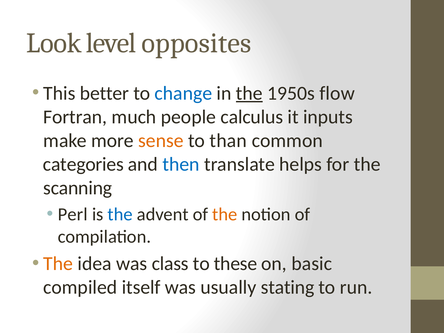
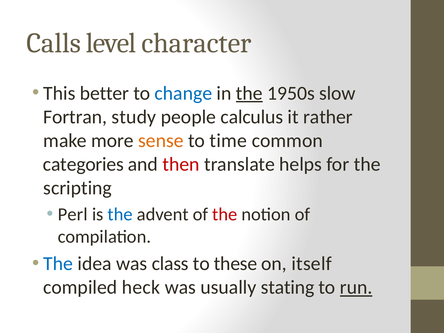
Look: Look -> Calls
opposites: opposites -> character
flow: flow -> slow
much: much -> study
inputs: inputs -> rather
than: than -> time
then colour: blue -> red
scanning: scanning -> scripting
the at (225, 215) colour: orange -> red
The at (58, 264) colour: orange -> blue
basic: basic -> itself
itself: itself -> heck
run underline: none -> present
